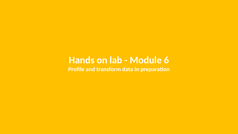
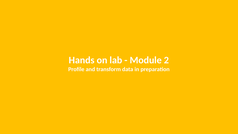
6: 6 -> 2
